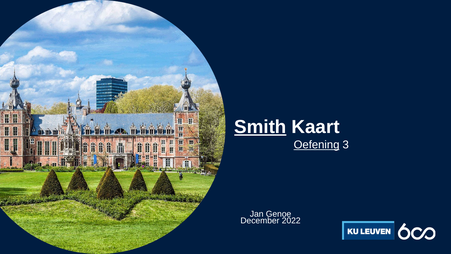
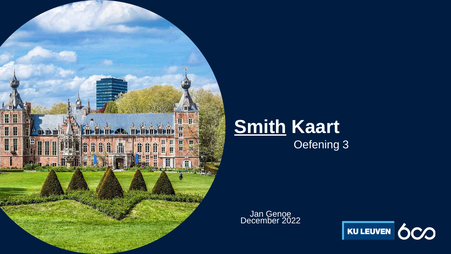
Oefening underline: present -> none
